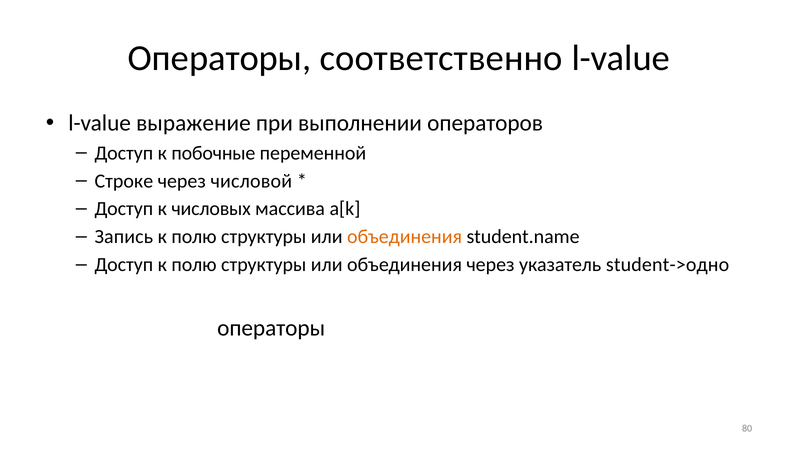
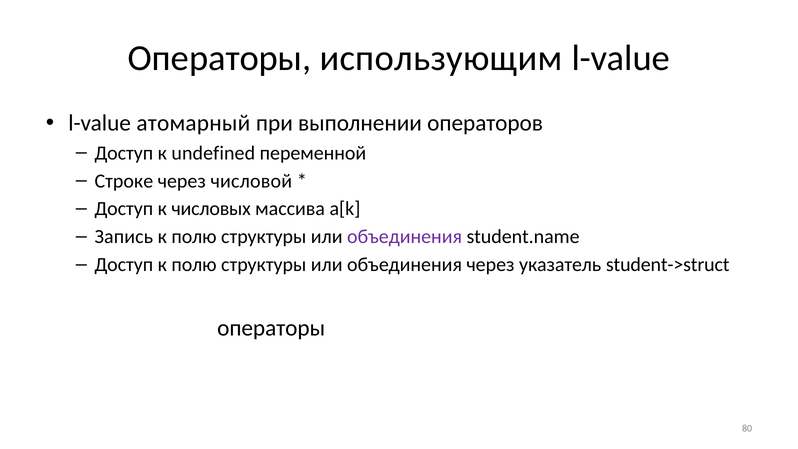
соответственно: соответственно -> использующим
выражение: выражение -> атомарный
побочные: побочные -> undefined
объединения at (405, 237) colour: orange -> purple
student->одно: student->одно -> student->struct
